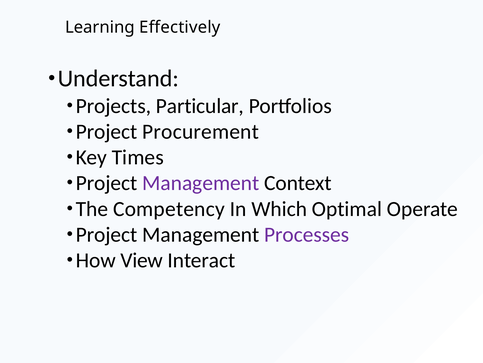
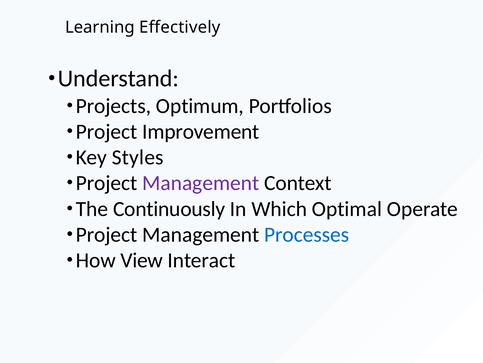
Particular: Particular -> Optimum
Procurement: Procurement -> Improvement
Times: Times -> Styles
Competency: Competency -> Continuously
Processes colour: purple -> blue
